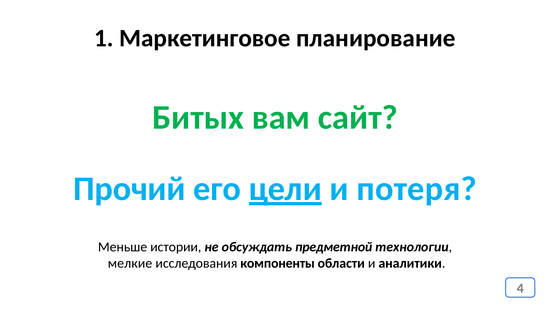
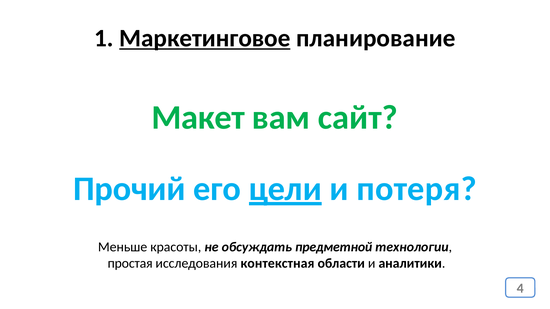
Маркетинговое underline: none -> present
Битых: Битых -> Макет
истории: истории -> красоты
мелкие: мелкие -> простая
компоненты: компоненты -> контекстная
